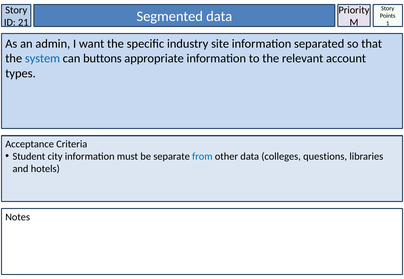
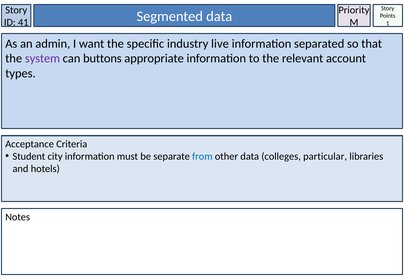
21: 21 -> 41
site: site -> live
system colour: blue -> purple
questions: questions -> particular
